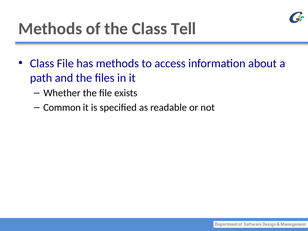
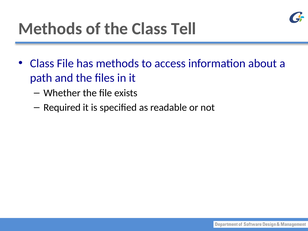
Common: Common -> Required
